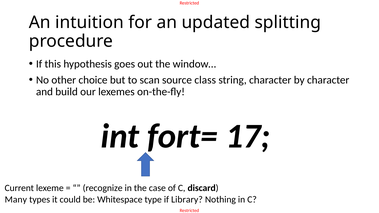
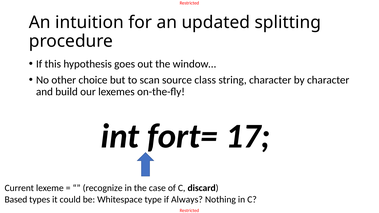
Many: Many -> Based
Library: Library -> Always
